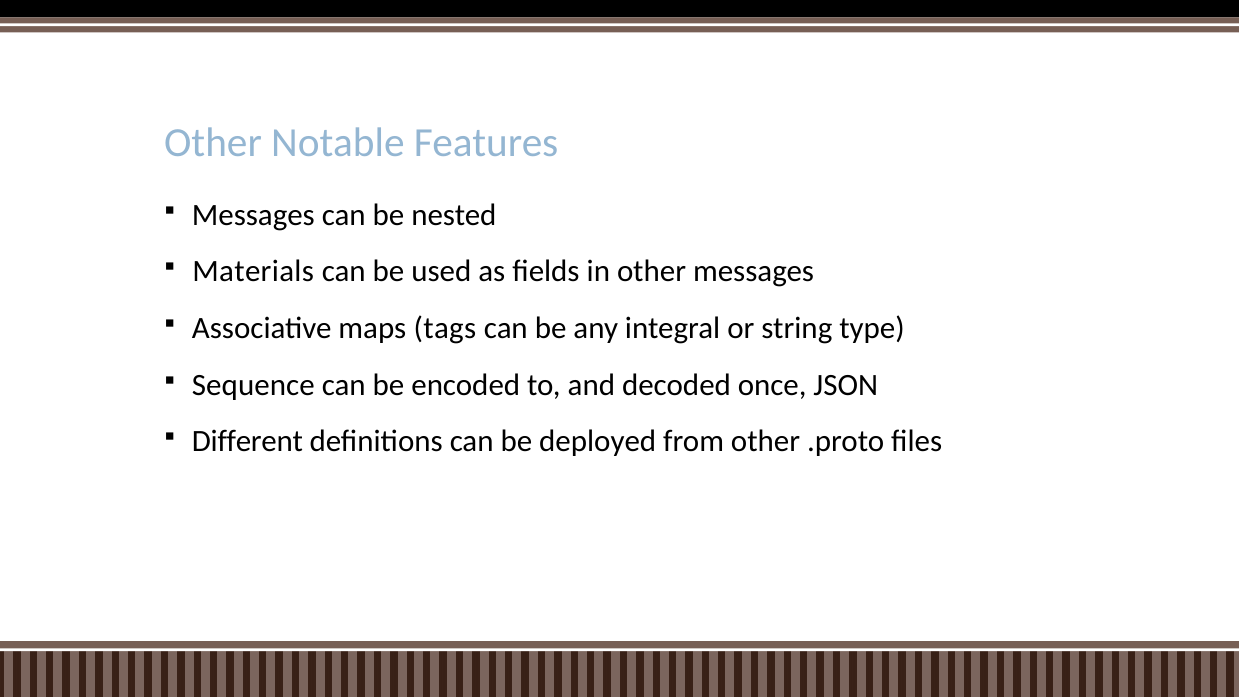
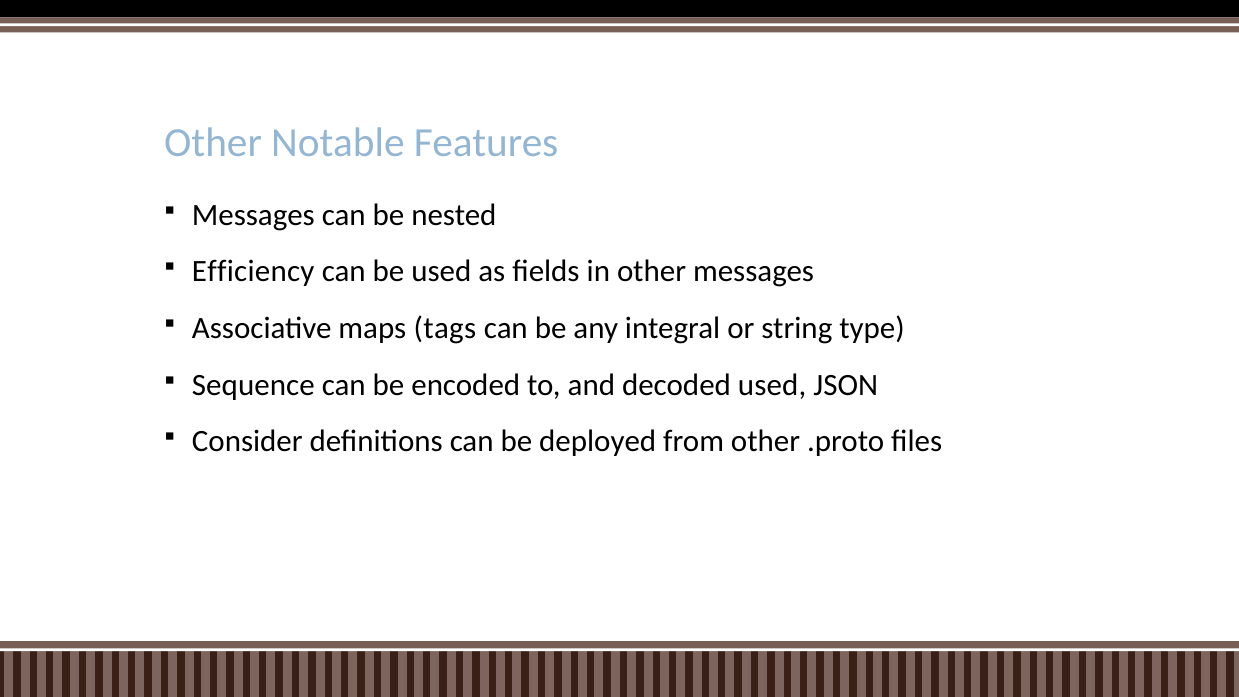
Materials: Materials -> Efficiency
decoded once: once -> used
Different: Different -> Consider
